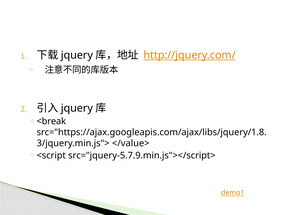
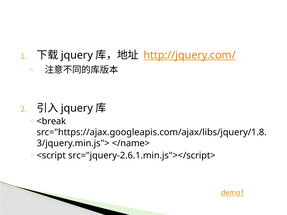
</value>: </value> -> </name>
src="jquery-5.7.9.min.js"></script>: src="jquery-5.7.9.min.js"></script> -> src="jquery-2.6.1.min.js"></script>
